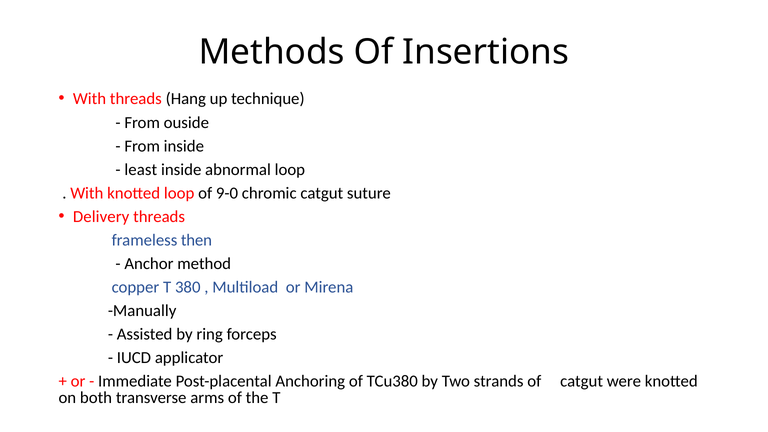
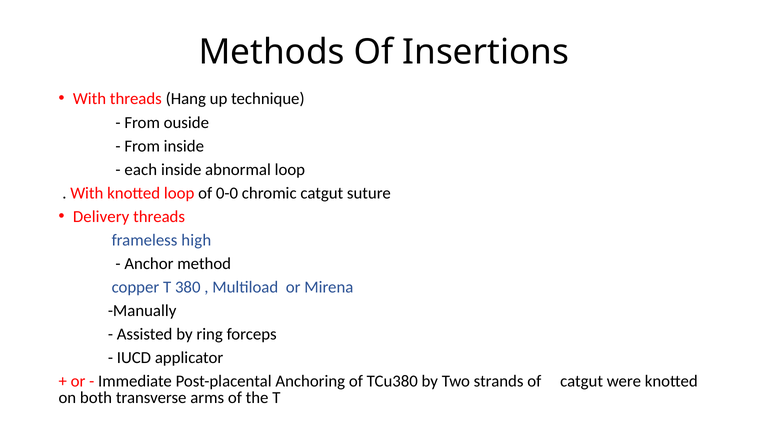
least: least -> each
9-0: 9-0 -> 0-0
then: then -> high
